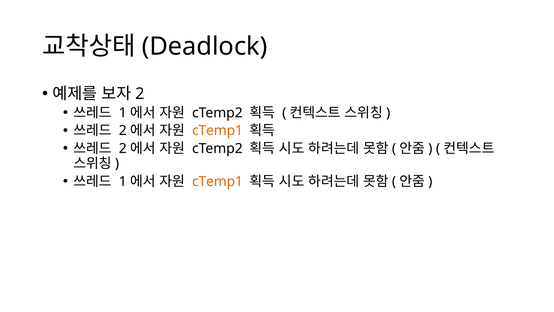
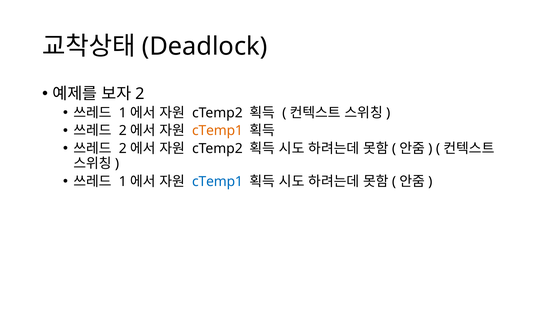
cTemp1 at (217, 181) colour: orange -> blue
